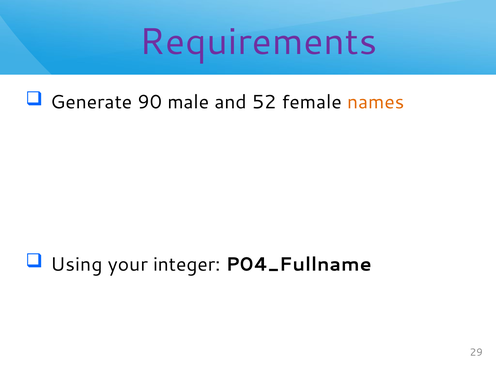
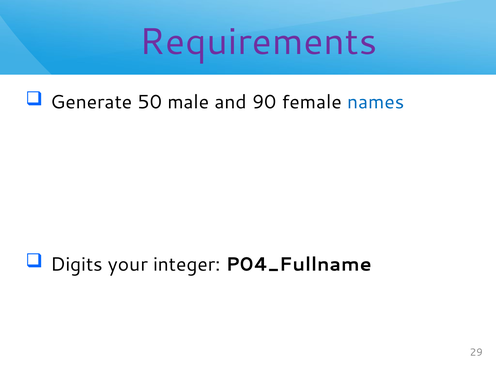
90: 90 -> 50
52: 52 -> 90
names colour: orange -> blue
Using: Using -> Digits
